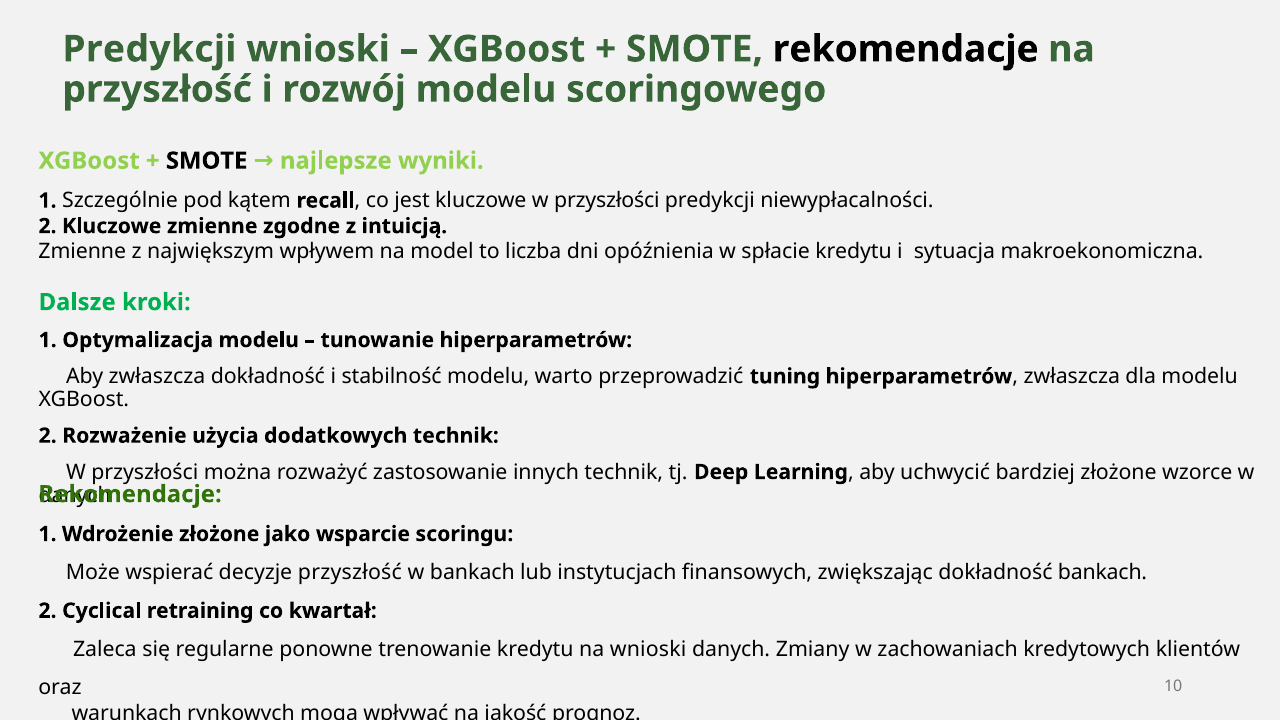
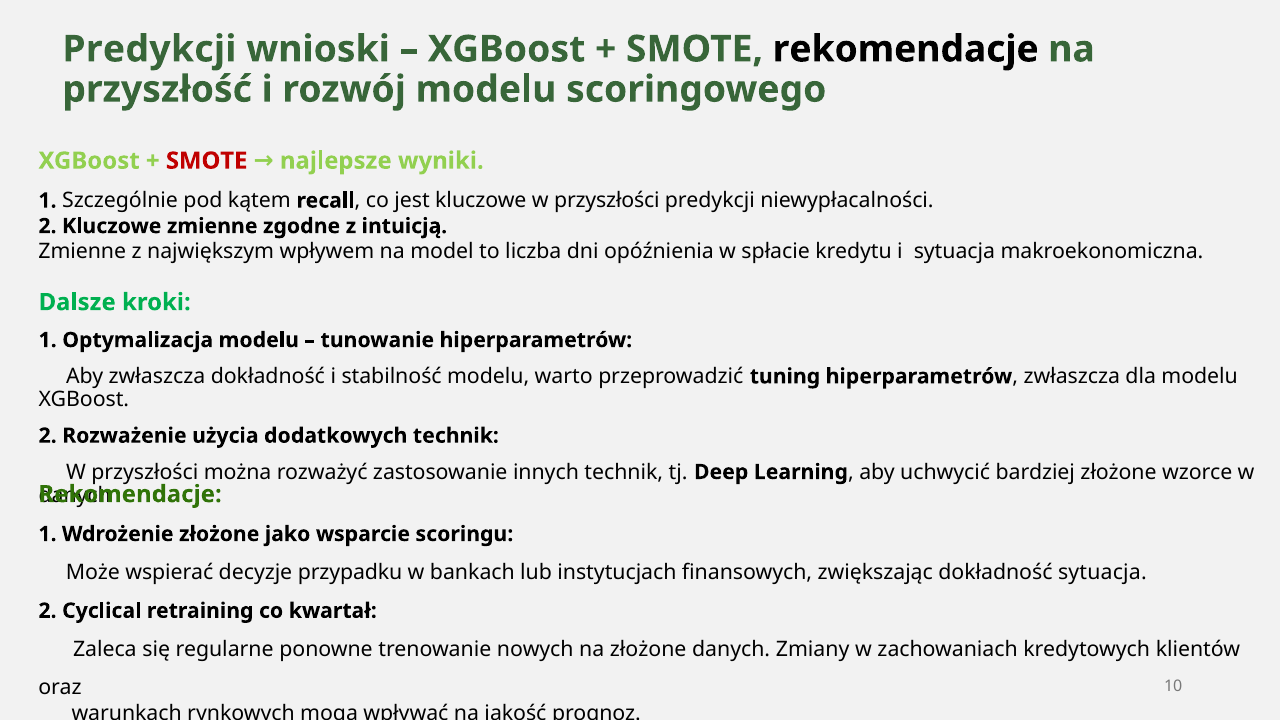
SMOTE at (207, 161) colour: black -> red
decyzje przyszłość: przyszłość -> przypadku
dokładność bankach: bankach -> sytuacja
trenowanie kredytu: kredytu -> nowych
na wnioski: wnioski -> złożone
